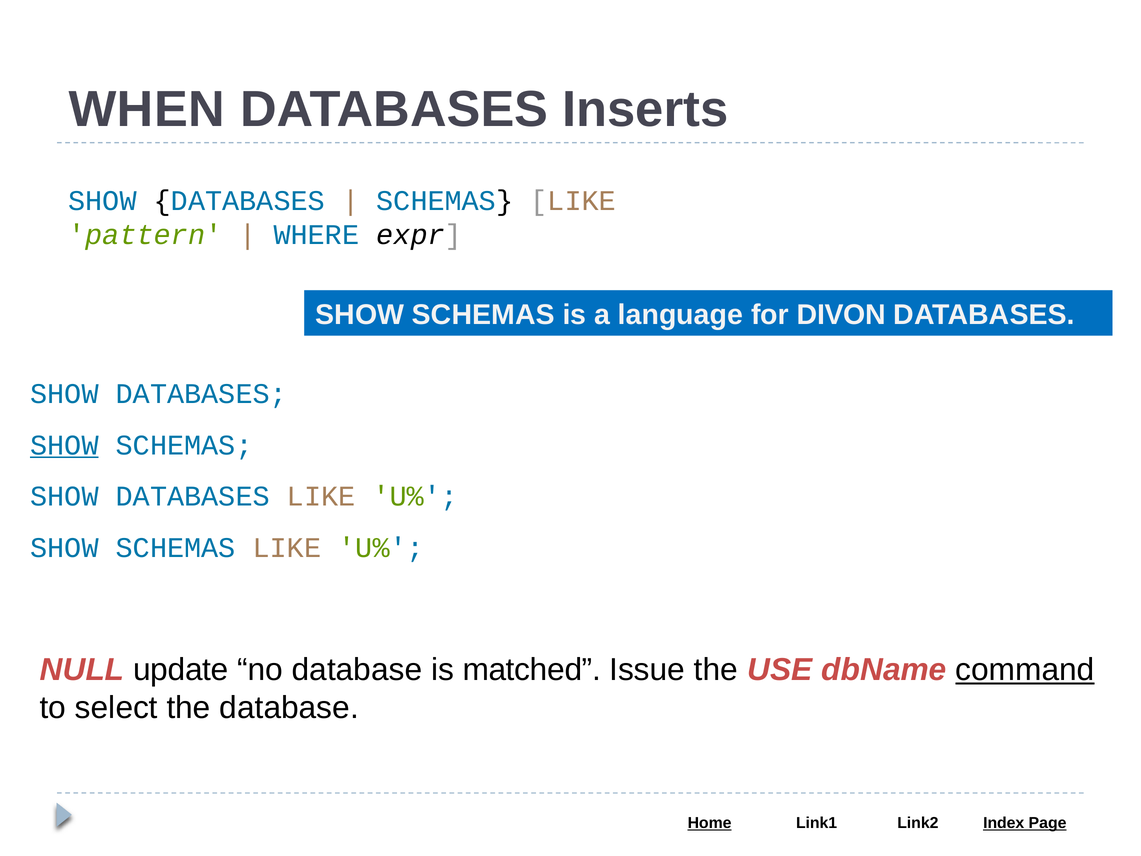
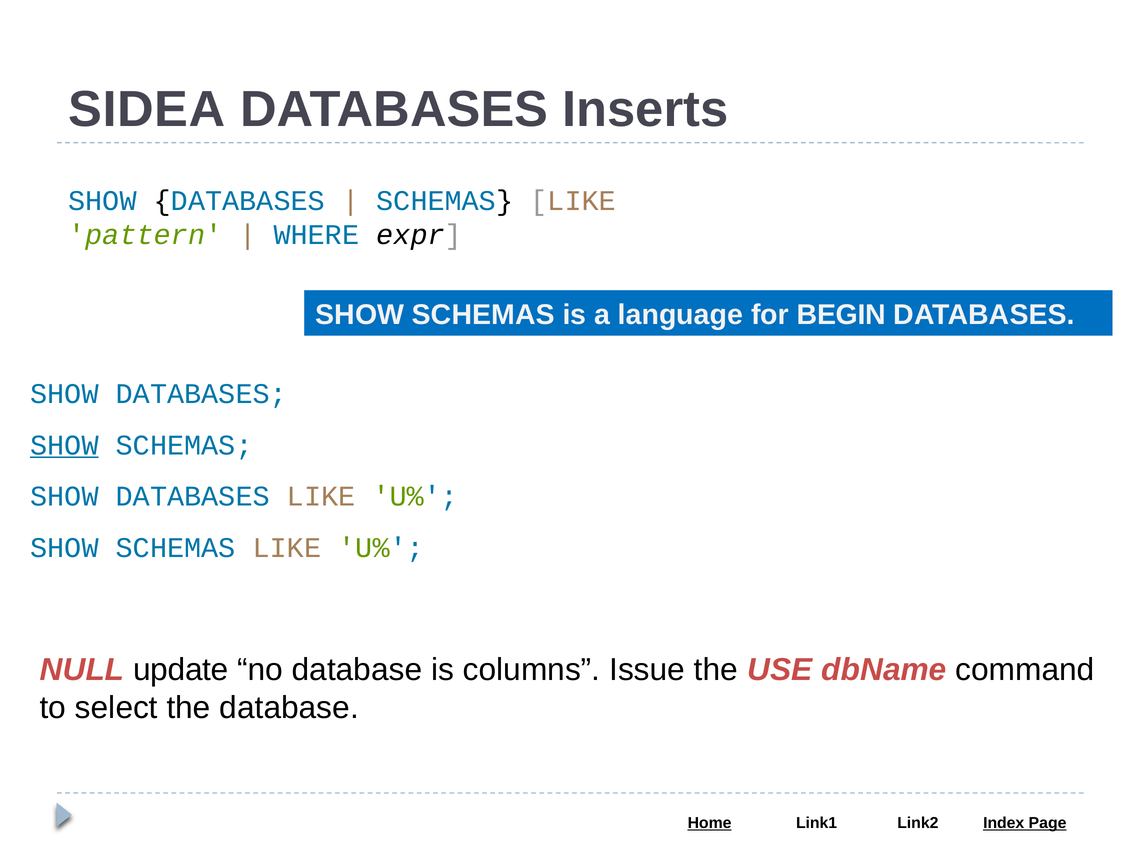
WHEN: WHEN -> SIDEA
DIVON: DIVON -> BEGIN
matched: matched -> columns
command underline: present -> none
